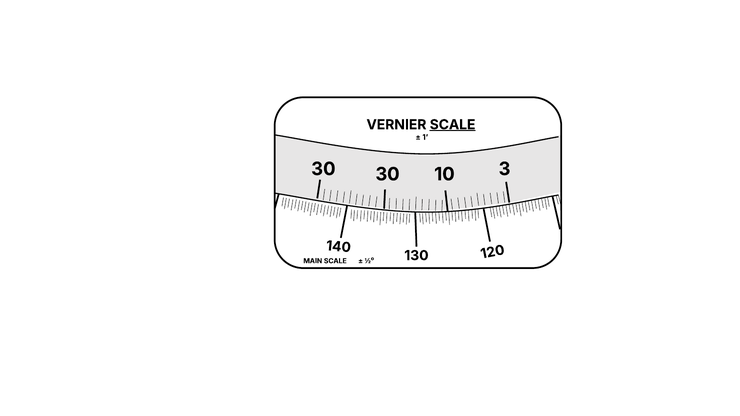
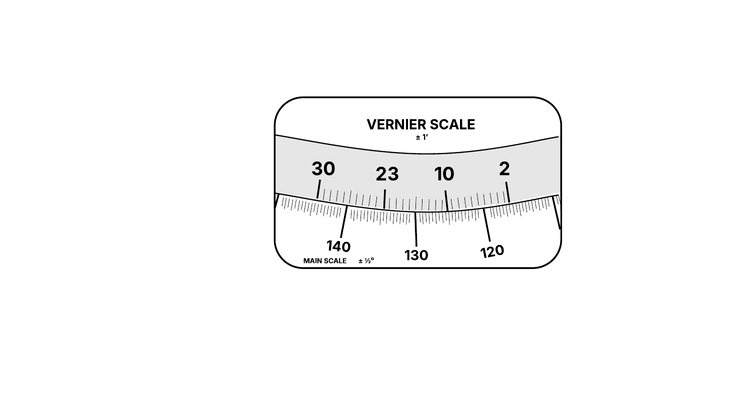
SCALE at (453, 125) underline: present -> none
30 30: 30 -> 23
10 3: 3 -> 2
